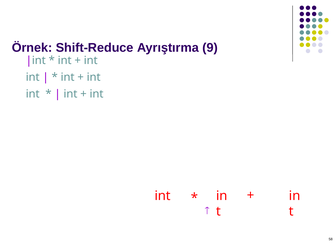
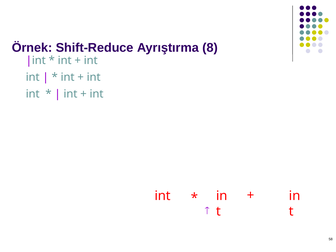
9: 9 -> 8
